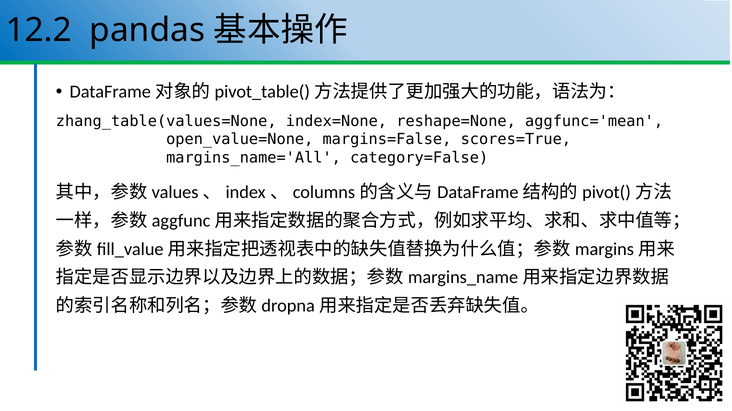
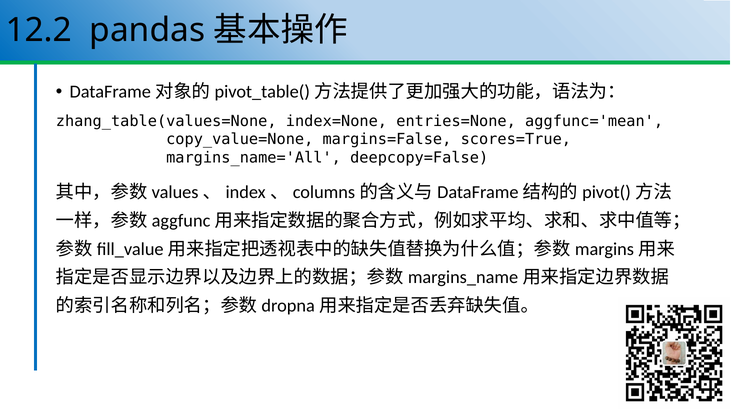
reshape=None: reshape=None -> entries=None
open_value=None: open_value=None -> copy_value=None
category=False: category=False -> deepcopy=False
